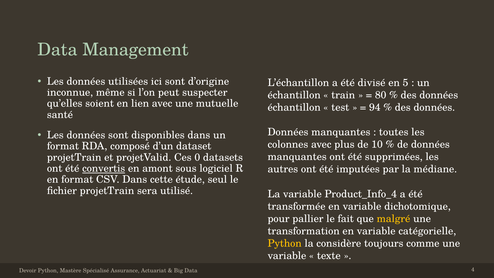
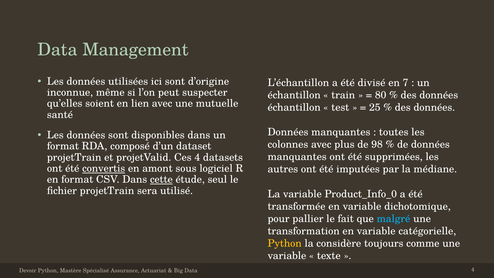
5: 5 -> 7
94: 94 -> 25
10: 10 -> 98
Ces 0: 0 -> 4
cette underline: none -> present
Product_Info_4: Product_Info_4 -> Product_Info_0
malgré colour: yellow -> light blue
